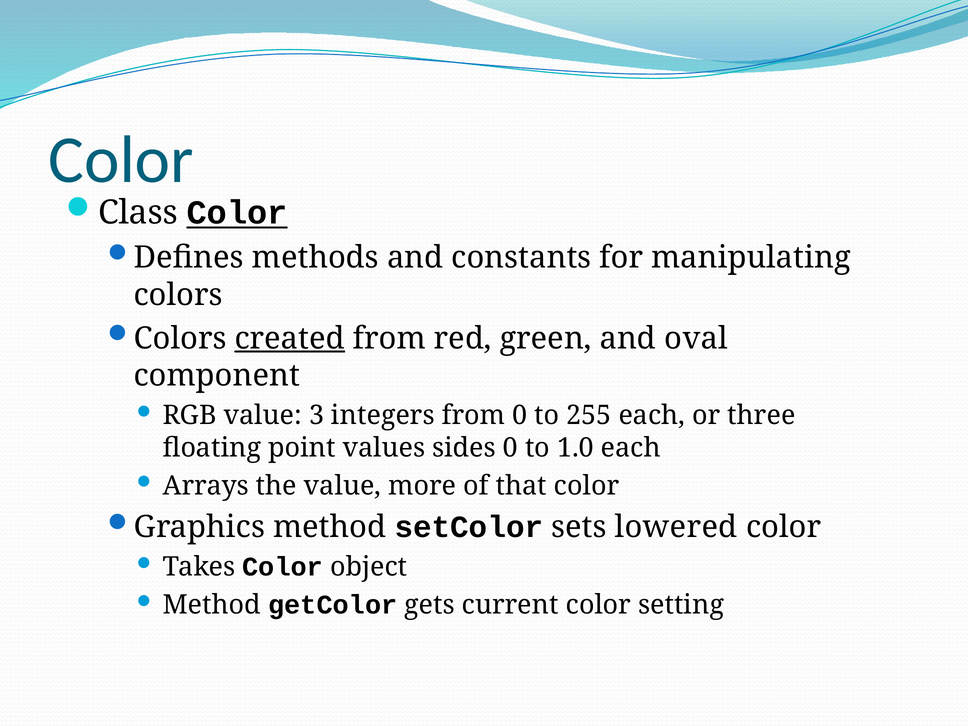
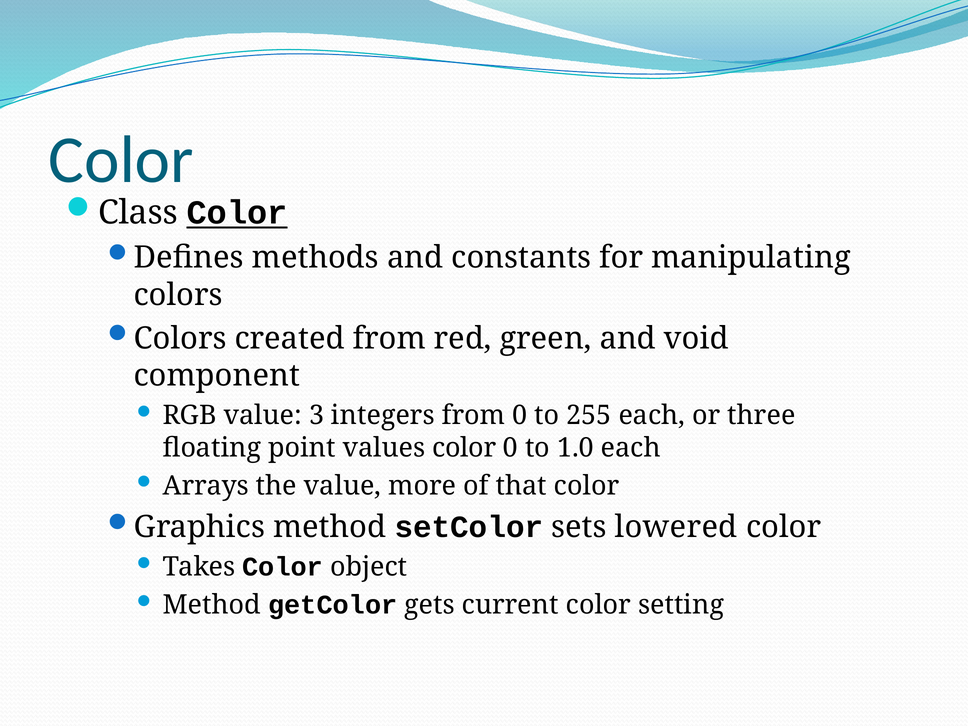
created underline: present -> none
oval: oval -> void
values sides: sides -> color
